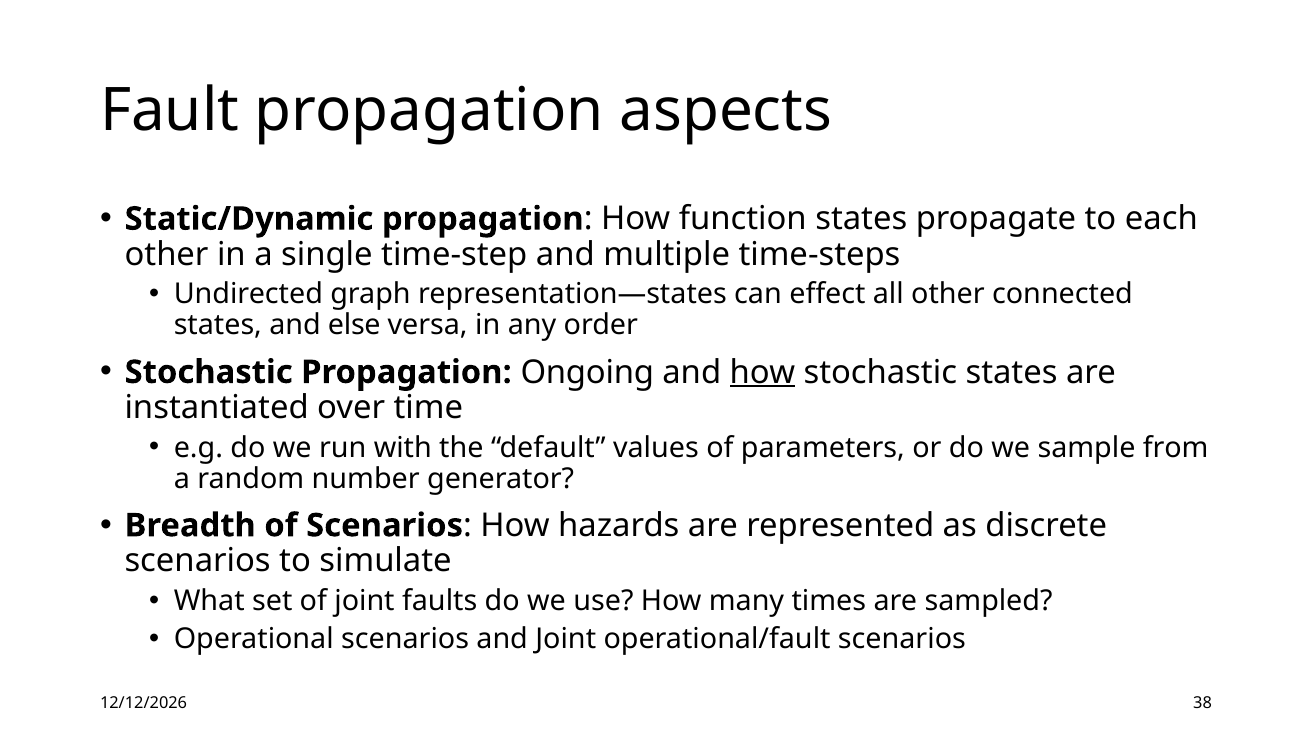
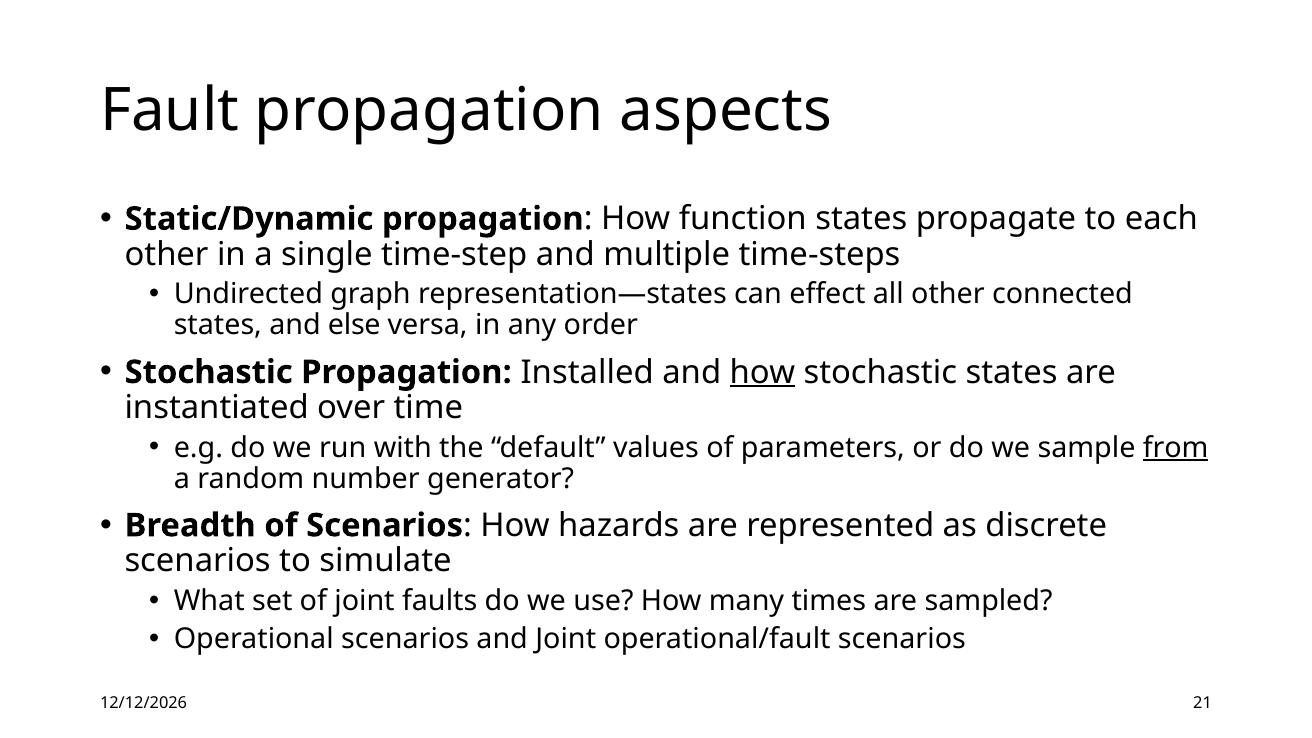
Ongoing: Ongoing -> Installed
from underline: none -> present
38: 38 -> 21
